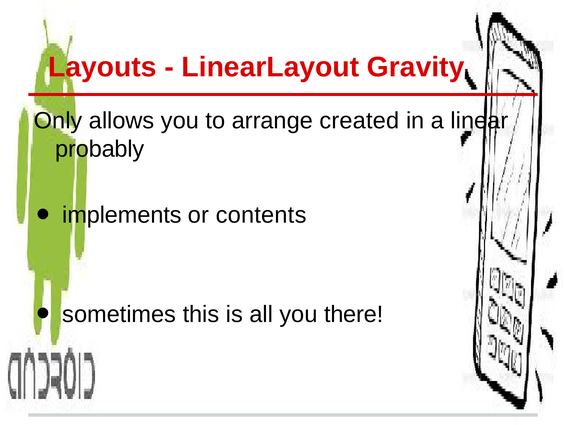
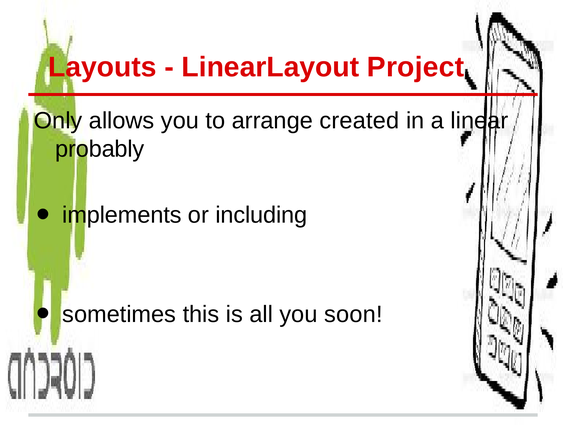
Gravity: Gravity -> Project
contents: contents -> including
there: there -> soon
